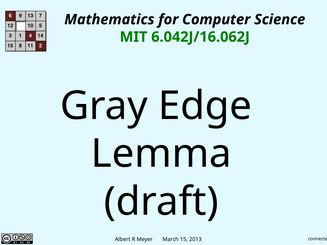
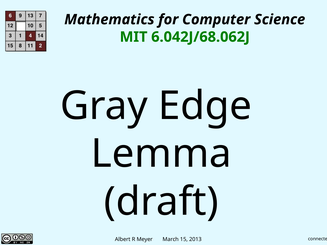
6.042J/16.062J: 6.042J/16.062J -> 6.042J/68.062J
